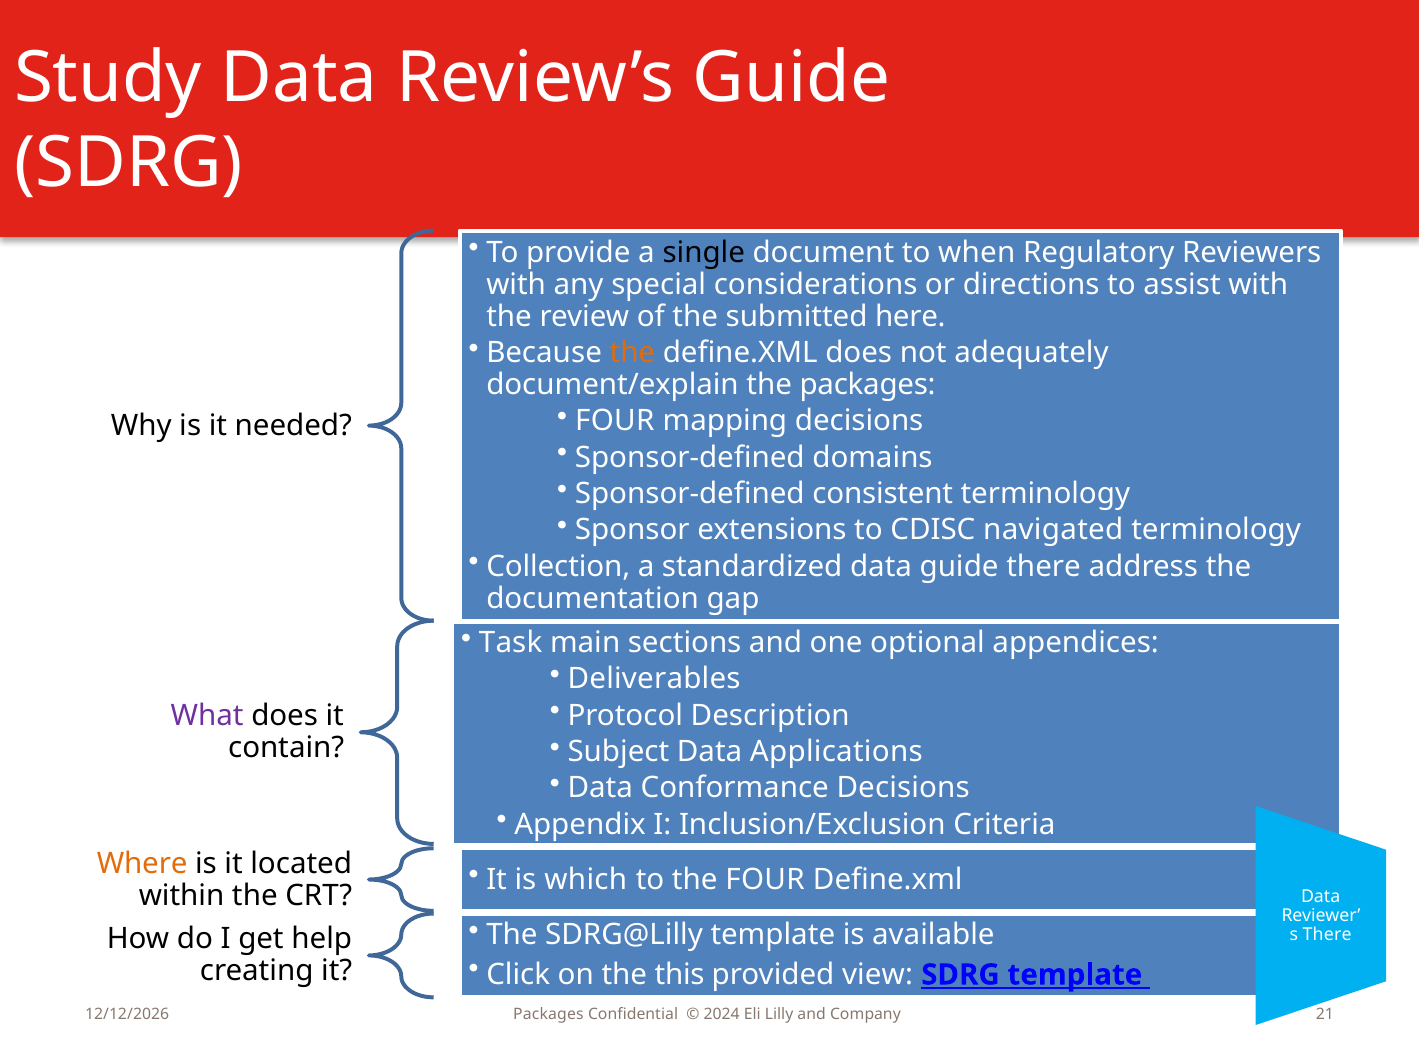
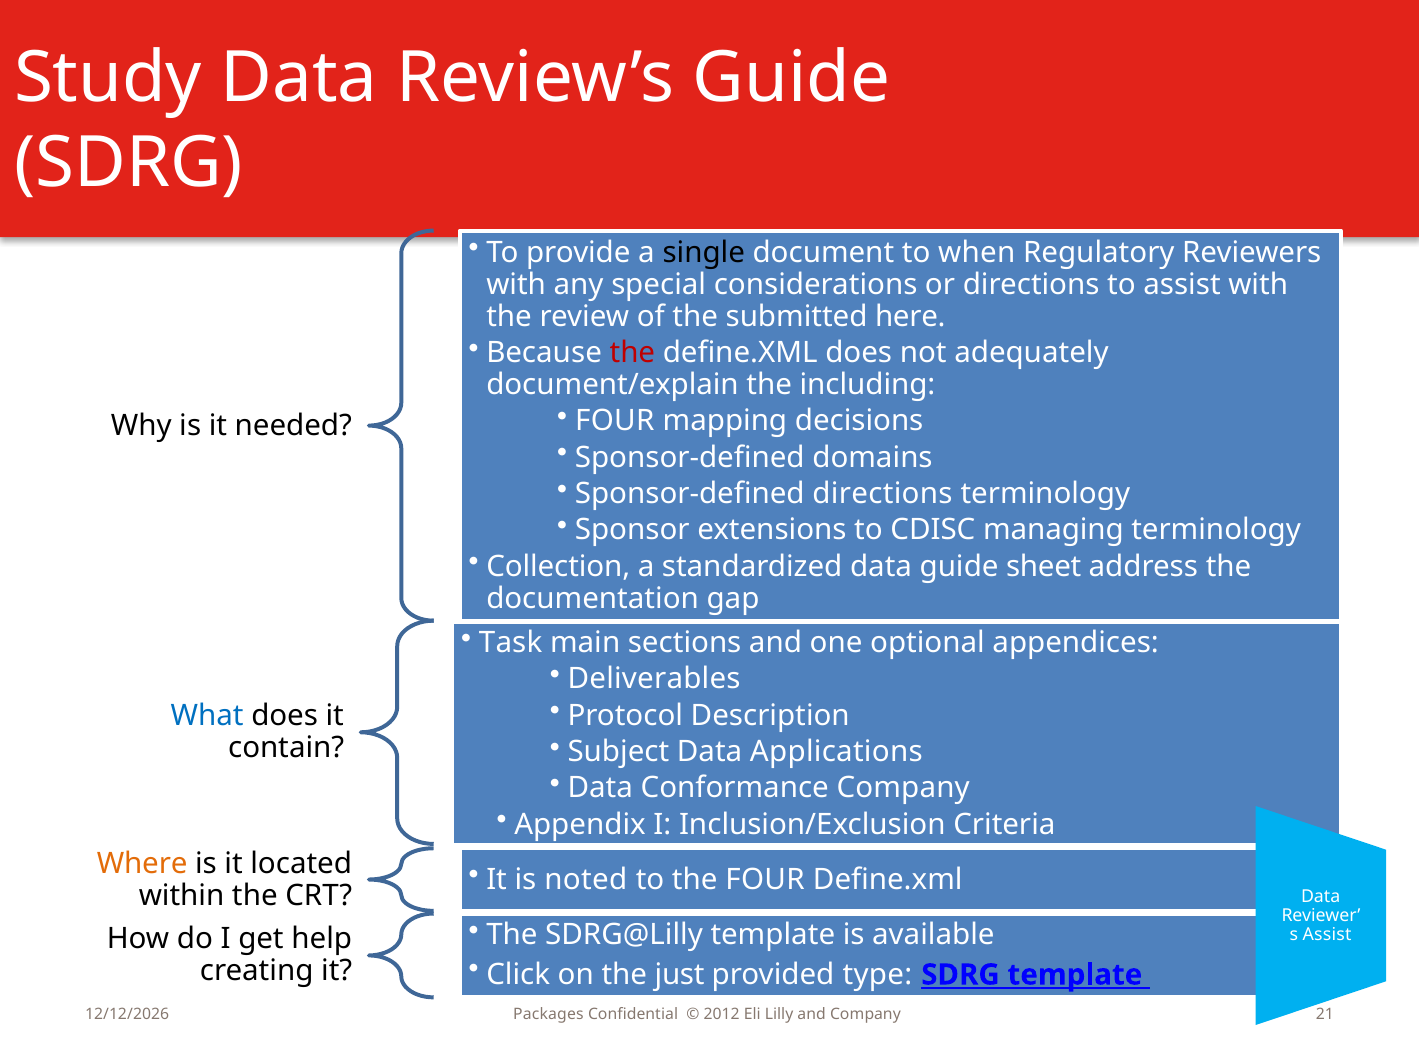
the at (632, 353) colour: orange -> red
the packages: packages -> including
Sponsor-defined consistent: consistent -> directions
navigated: navigated -> managing
guide there: there -> sheet
What colour: purple -> blue
Conformance Decisions: Decisions -> Company
which: which -> noted
There at (1327, 935): There -> Assist
this: this -> just
view: view -> type
2024: 2024 -> 2012
